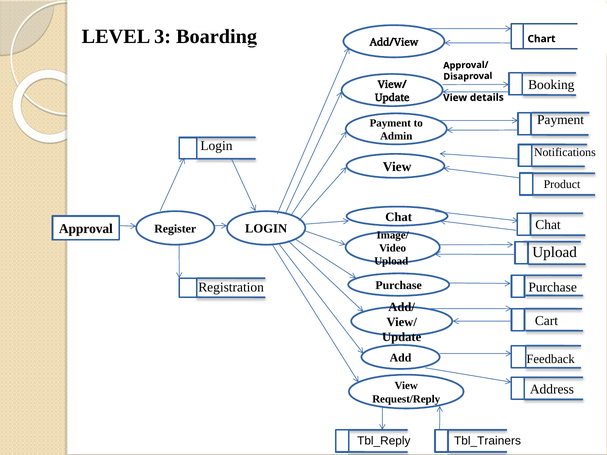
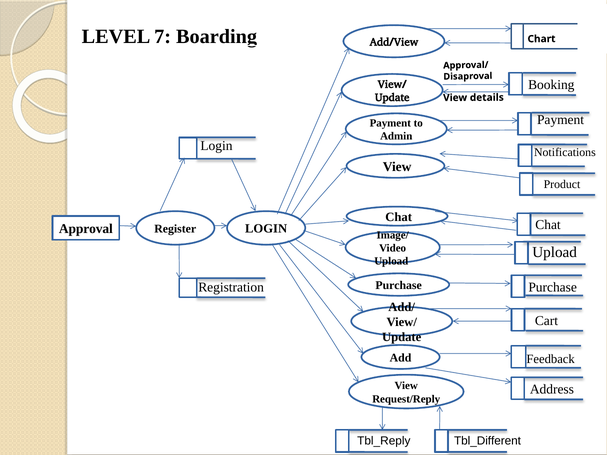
3: 3 -> 7
Tbl_Trainers: Tbl_Trainers -> Tbl_Different
